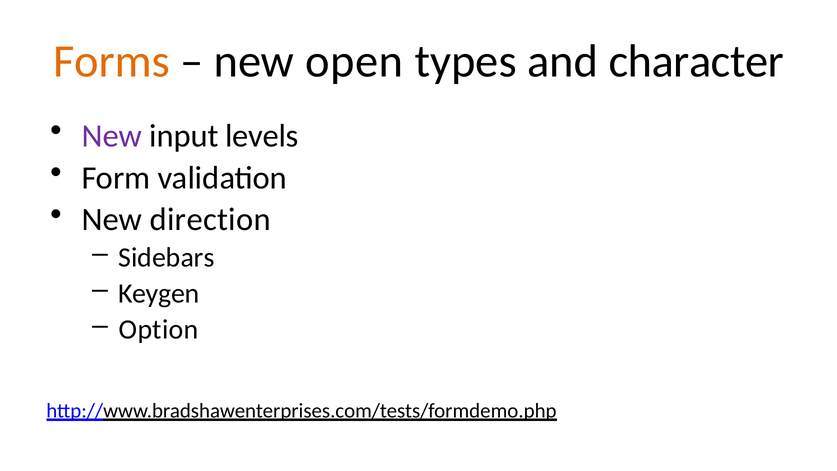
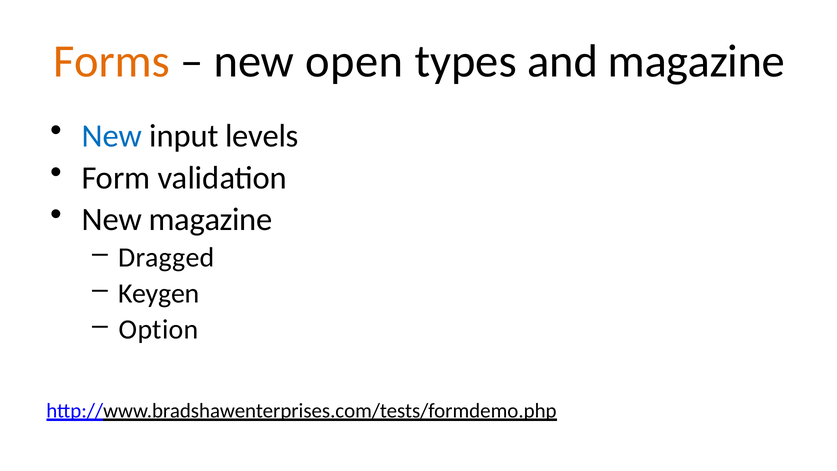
and character: character -> magazine
New at (112, 136) colour: purple -> blue
New direction: direction -> magazine
Sidebars: Sidebars -> Dragged
